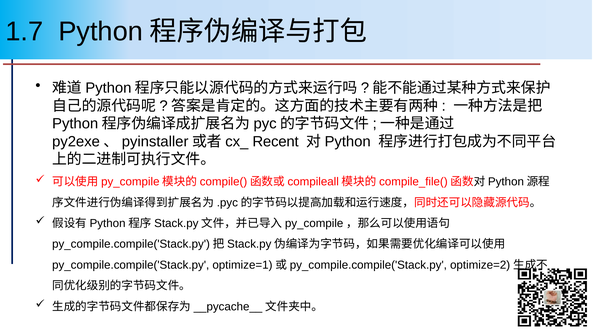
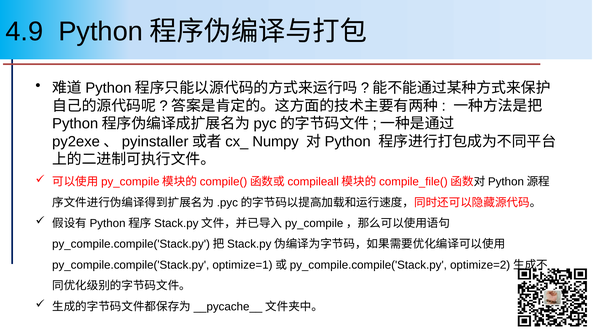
1.7: 1.7 -> 4.9
Recent: Recent -> Numpy
